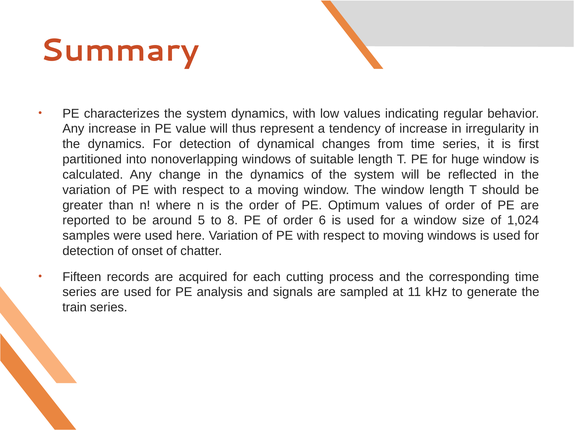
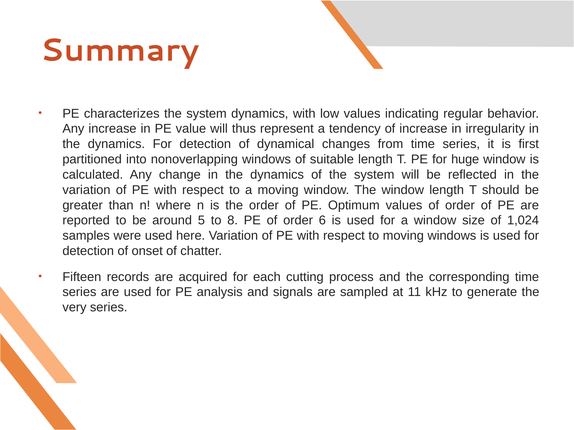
train: train -> very
